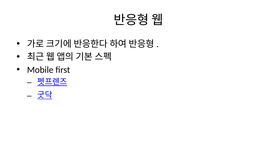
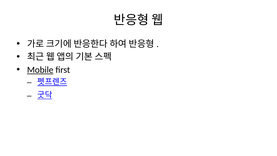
Mobile underline: none -> present
